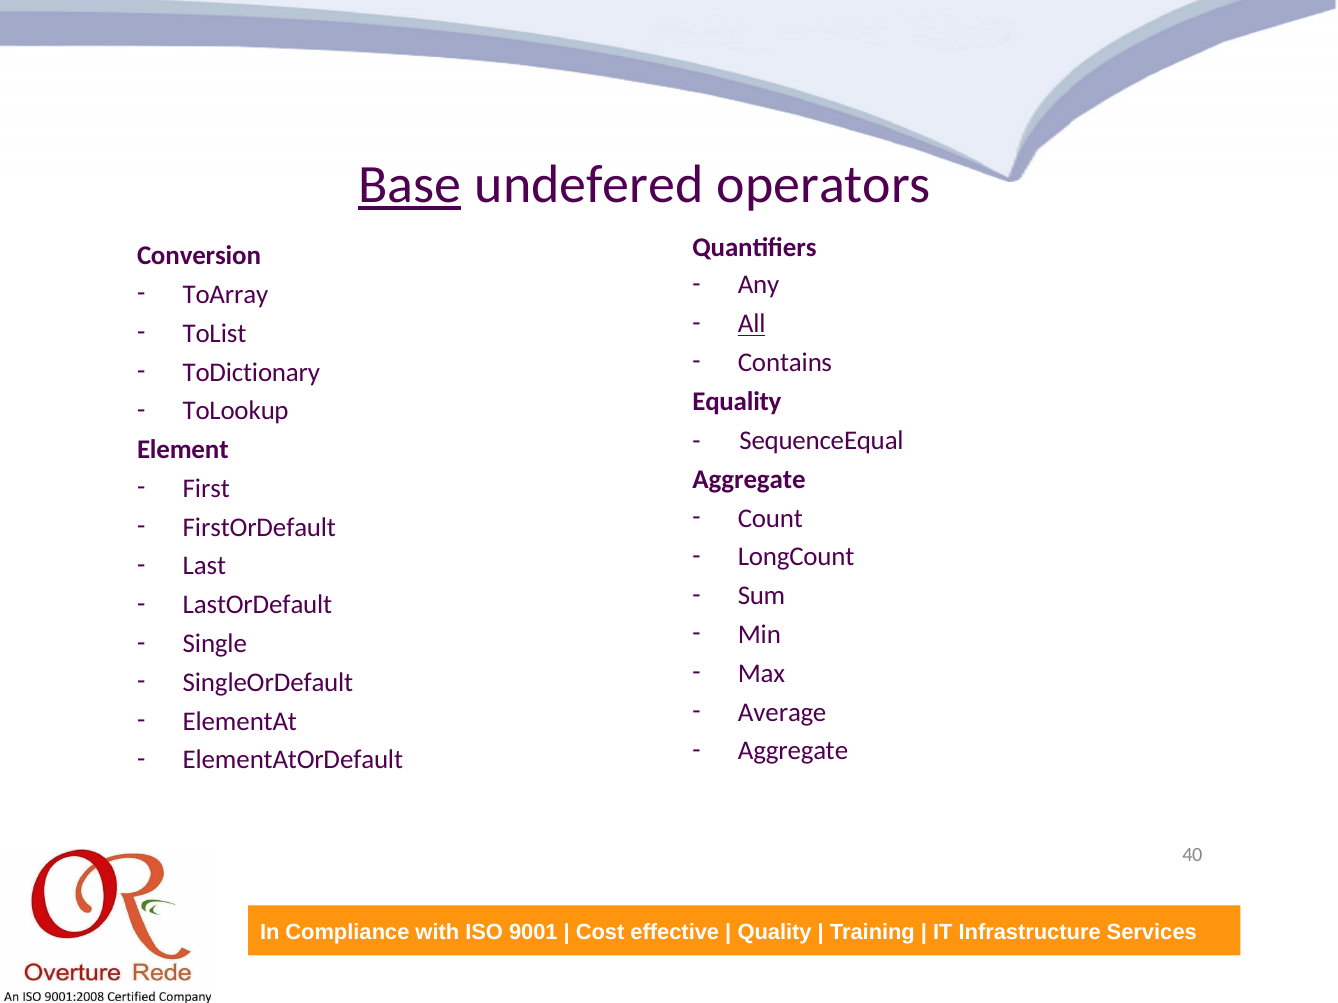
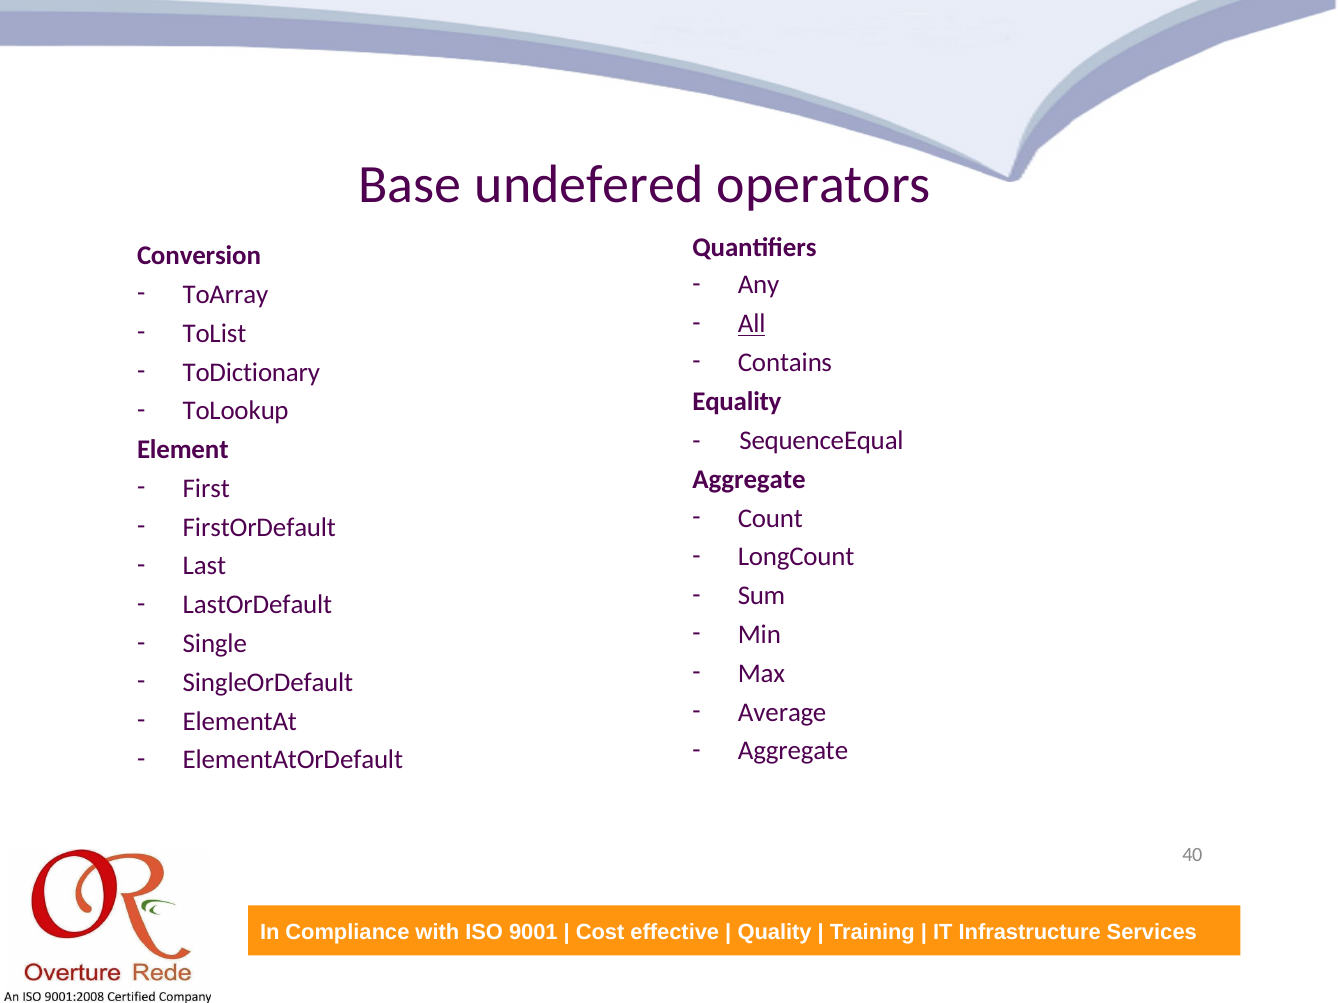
Base underline: present -> none
